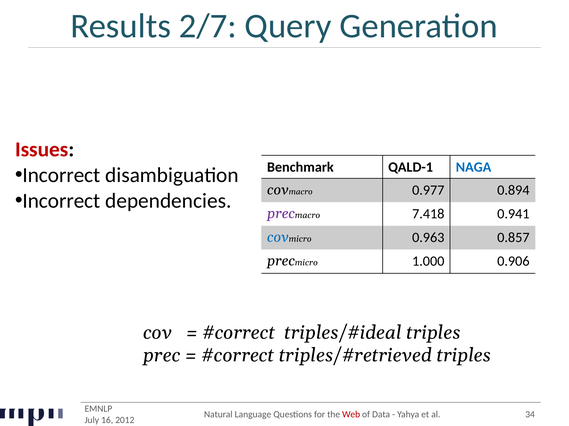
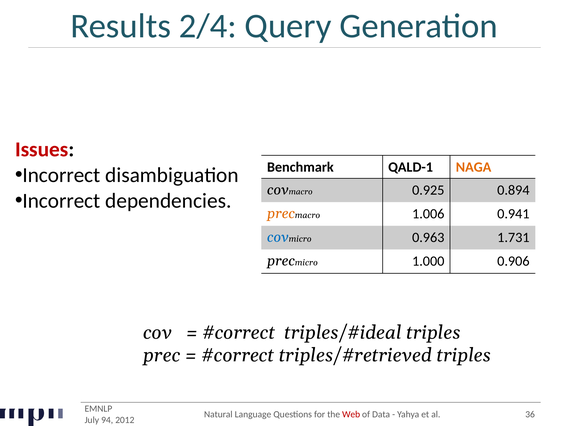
2/7: 2/7 -> 2/4
NAGA colour: blue -> orange
0.977: 0.977 -> 0.925
prec at (281, 214) colour: purple -> orange
7.418: 7.418 -> 1.006
0.857: 0.857 -> 1.731
34: 34 -> 36
16: 16 -> 94
